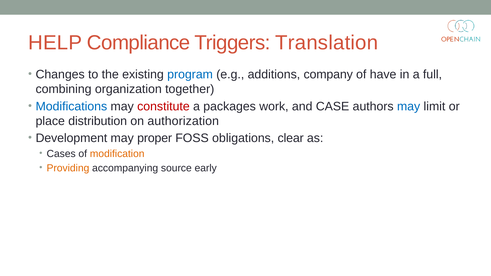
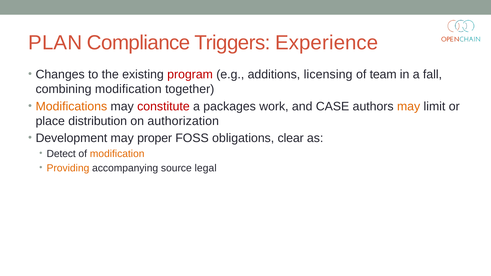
HELP: HELP -> PLAN
Translation: Translation -> Experience
program colour: blue -> red
company: company -> licensing
have: have -> team
full: full -> fall
combining organization: organization -> modification
Modifications colour: blue -> orange
may at (409, 106) colour: blue -> orange
Cases: Cases -> Detect
early: early -> legal
